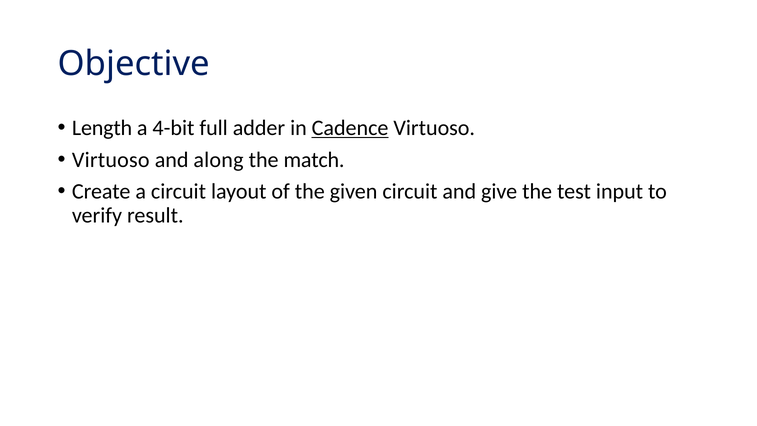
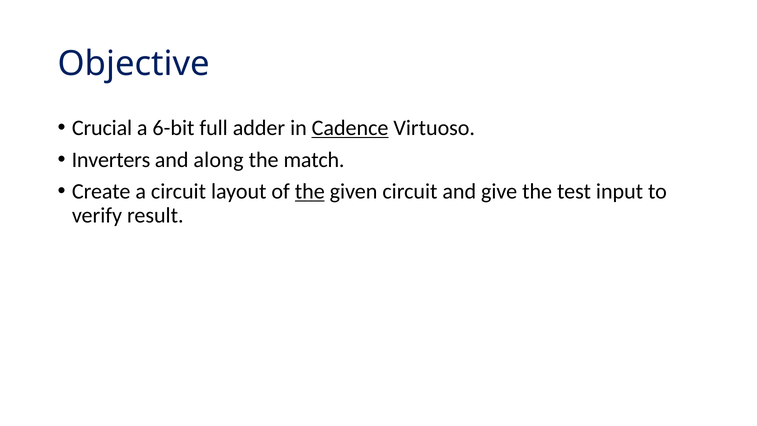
Length: Length -> Crucial
4-bit: 4-bit -> 6-bit
Virtuoso at (111, 160): Virtuoso -> Inverters
the at (310, 191) underline: none -> present
